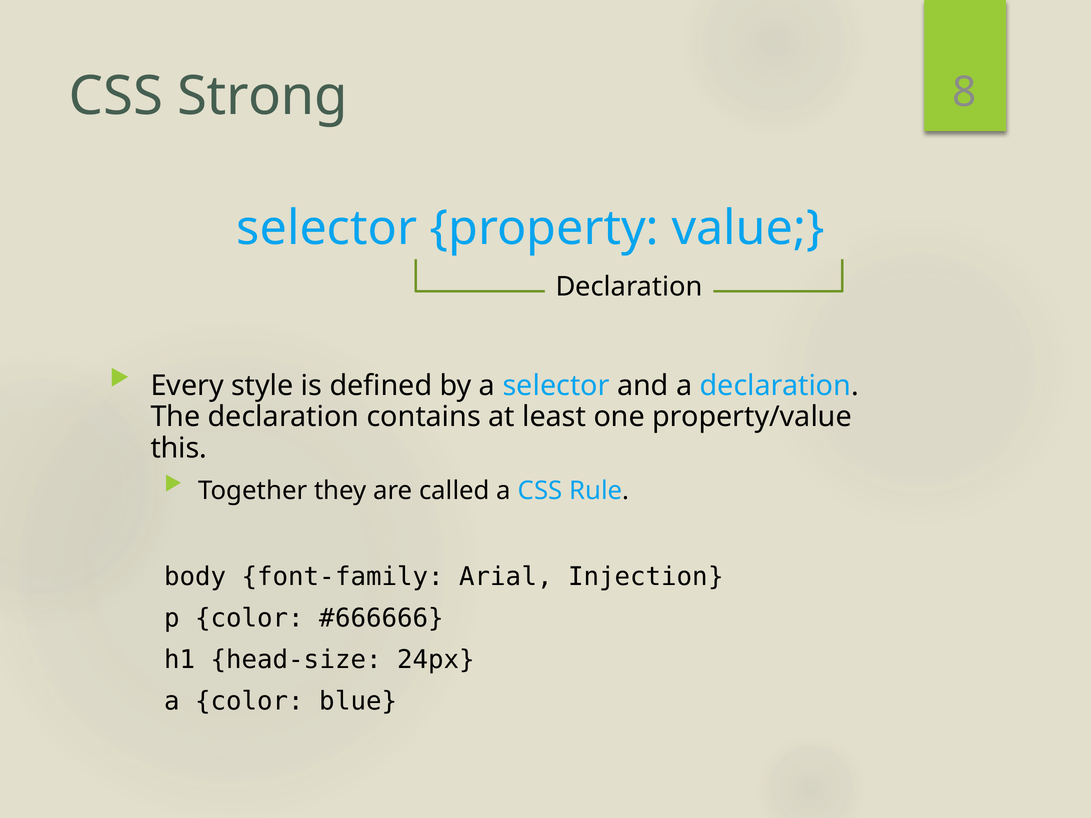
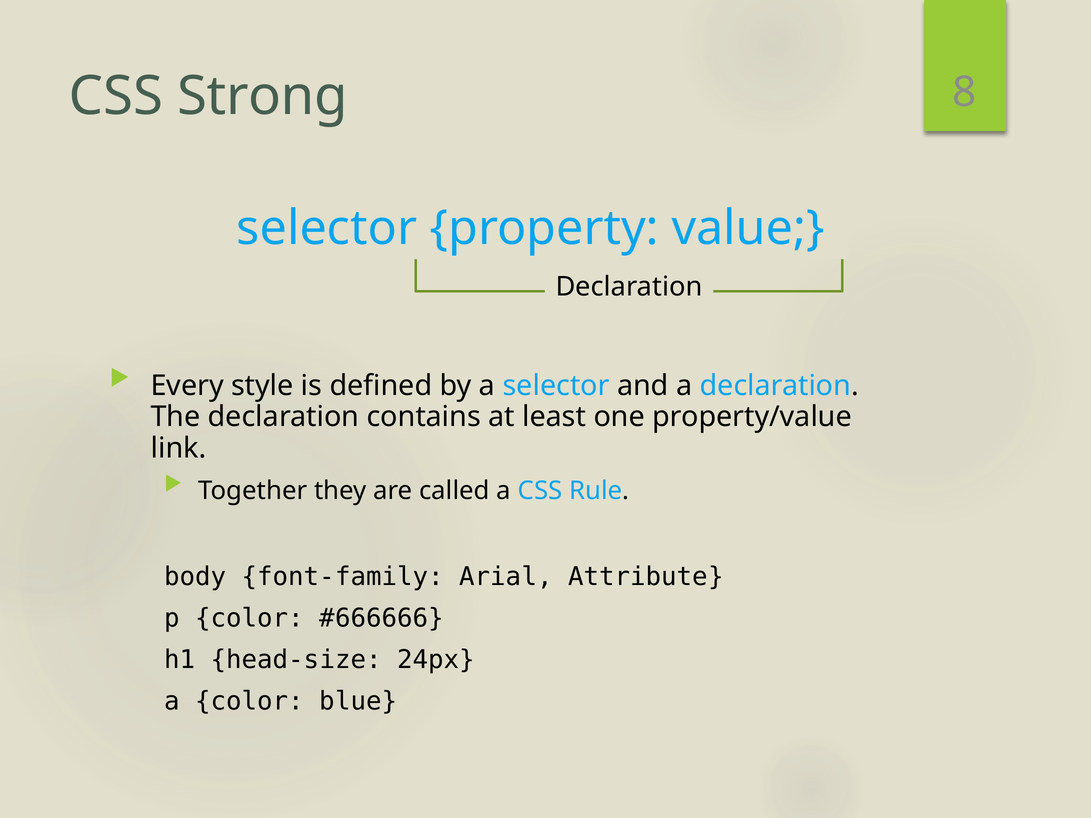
this: this -> link
Injection: Injection -> Attribute
